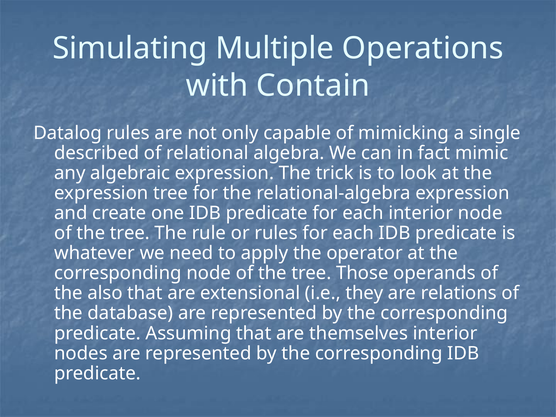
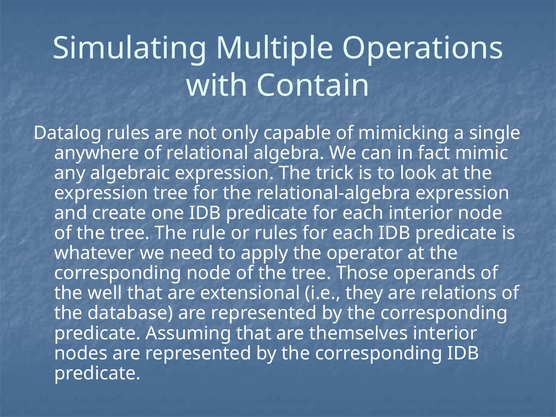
described: described -> anywhere
also: also -> well
